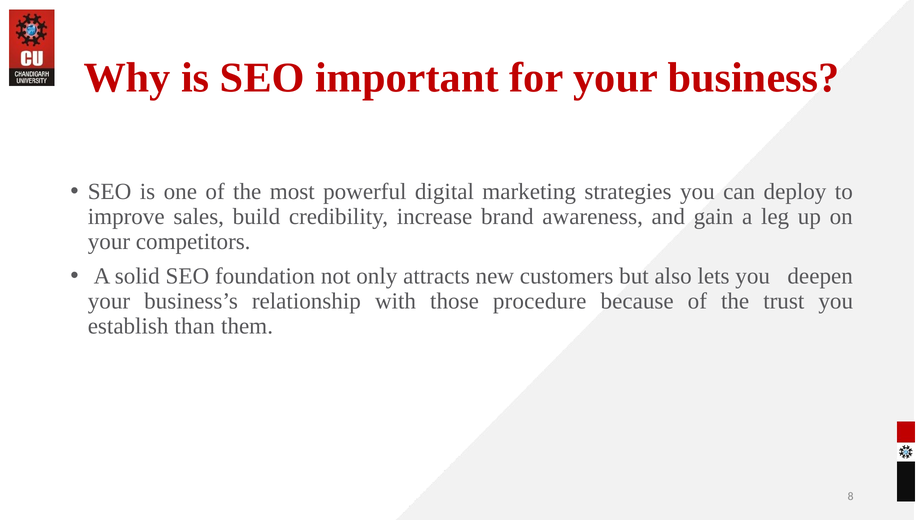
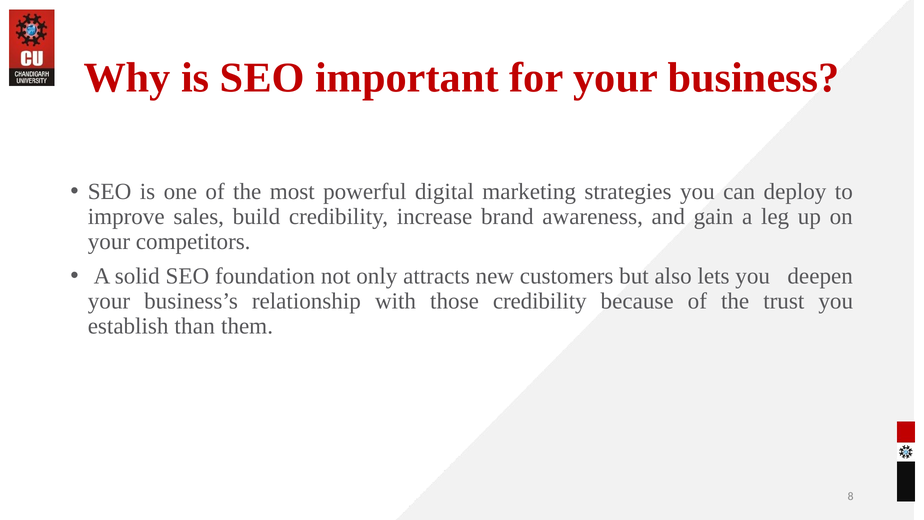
those procedure: procedure -> credibility
